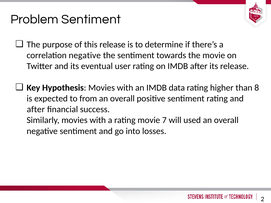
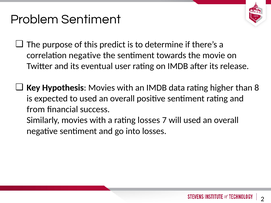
this release: release -> predict
to from: from -> used
after at (36, 110): after -> from
rating movie: movie -> losses
